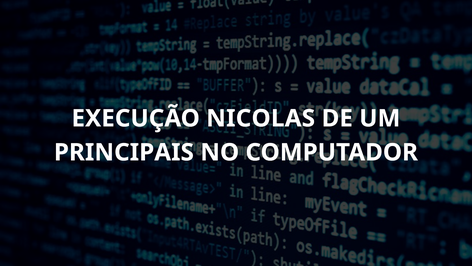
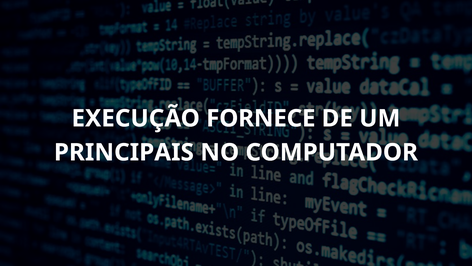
NICOLAS: NICOLAS -> FORNECE
